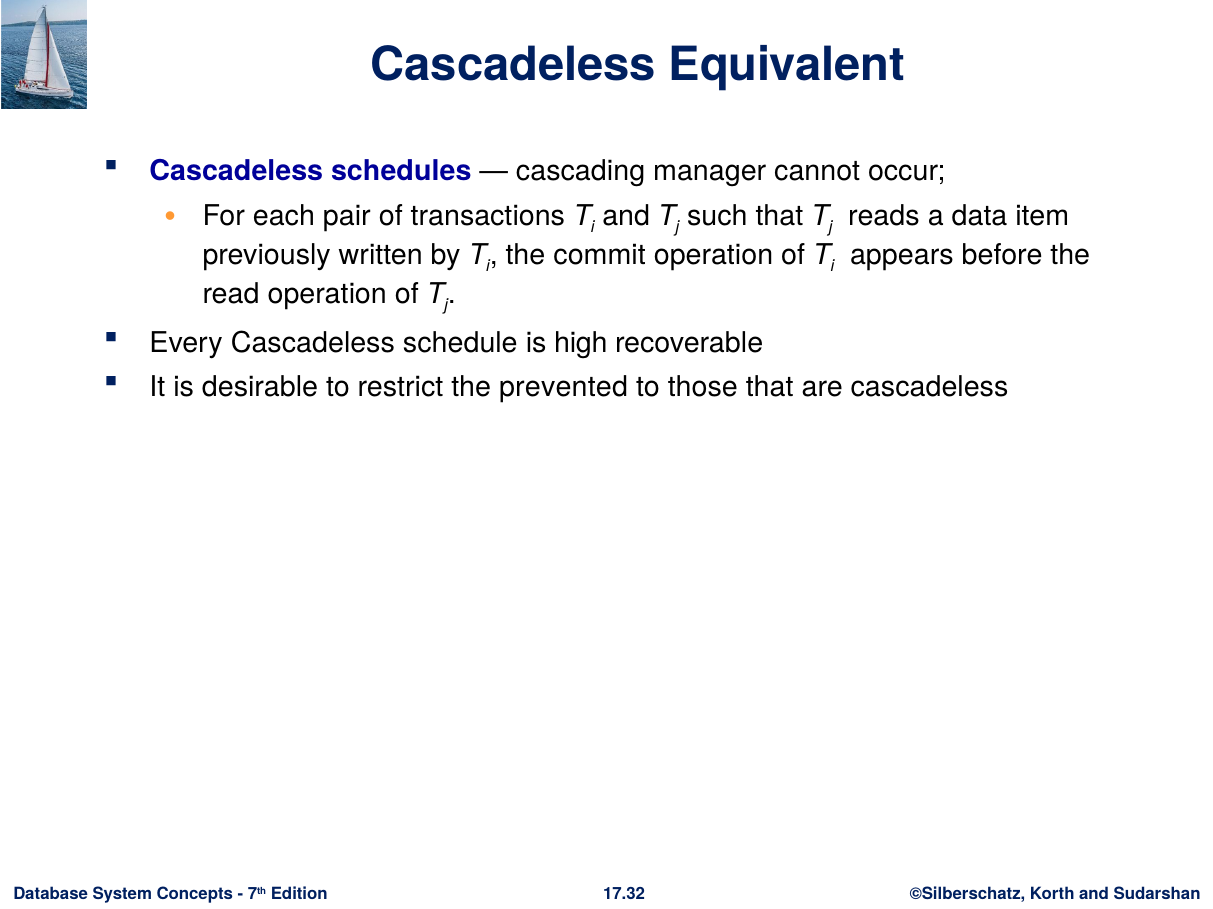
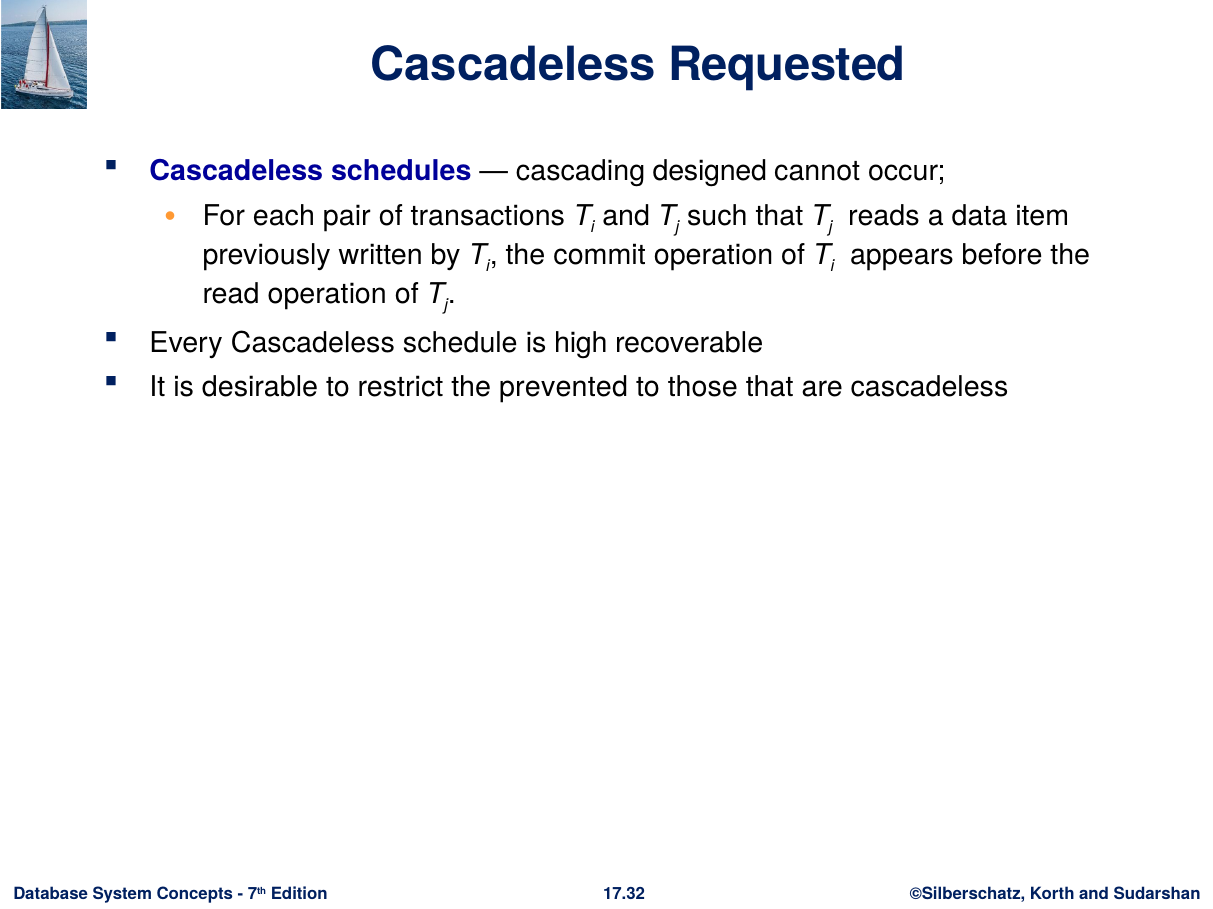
Equivalent: Equivalent -> Requested
manager: manager -> designed
